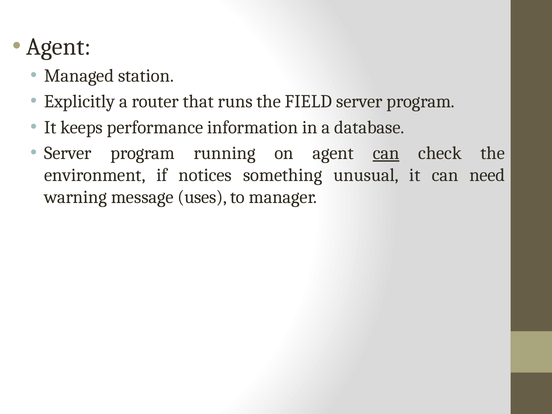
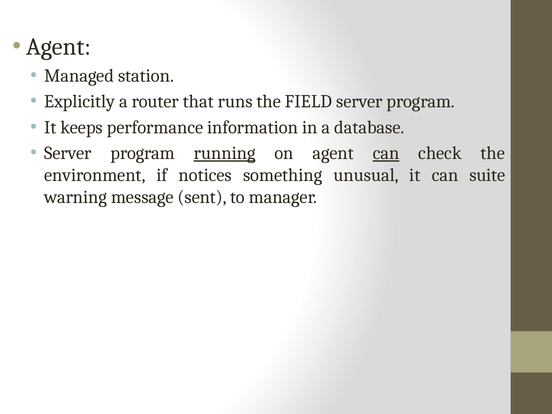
running underline: none -> present
need: need -> suite
uses: uses -> sent
